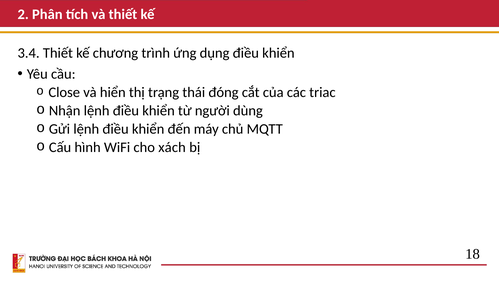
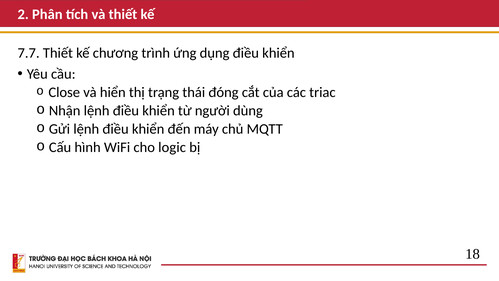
3.4: 3.4 -> 7.7
xách: xách -> logic
